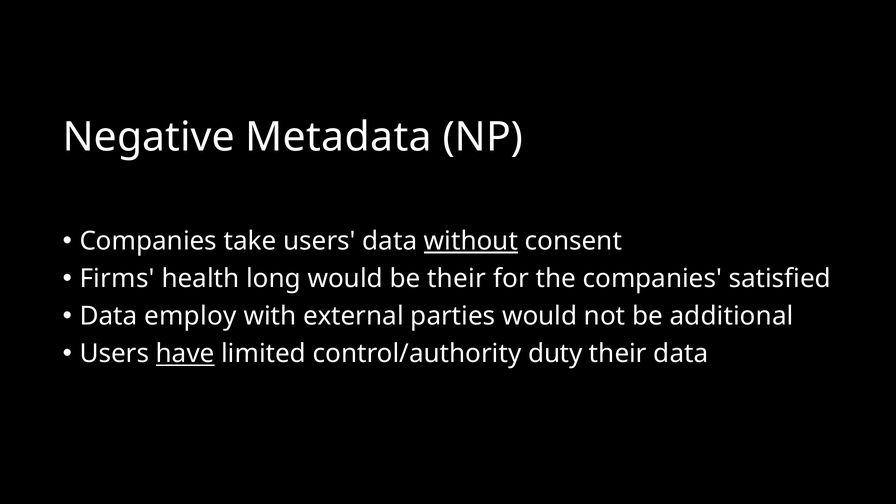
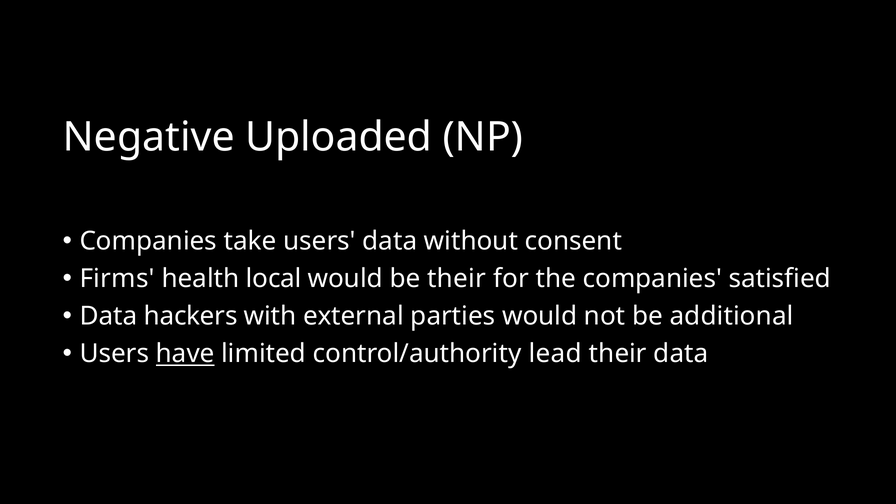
Metadata: Metadata -> Uploaded
without underline: present -> none
long: long -> local
employ: employ -> hackers
duty: duty -> lead
